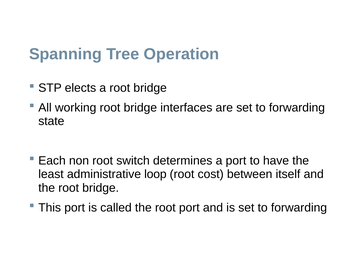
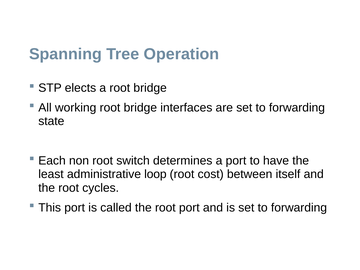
the root bridge: bridge -> cycles
